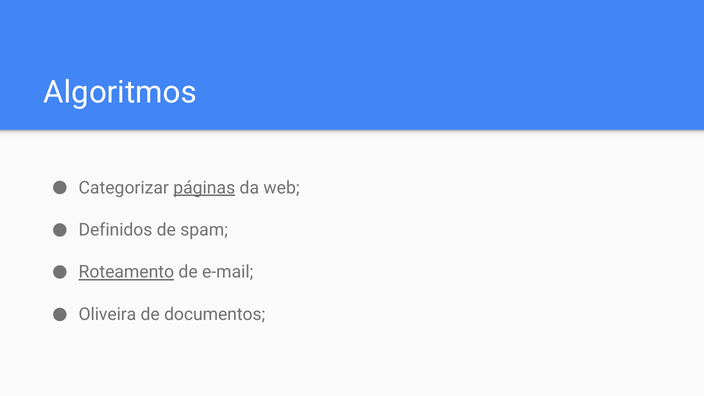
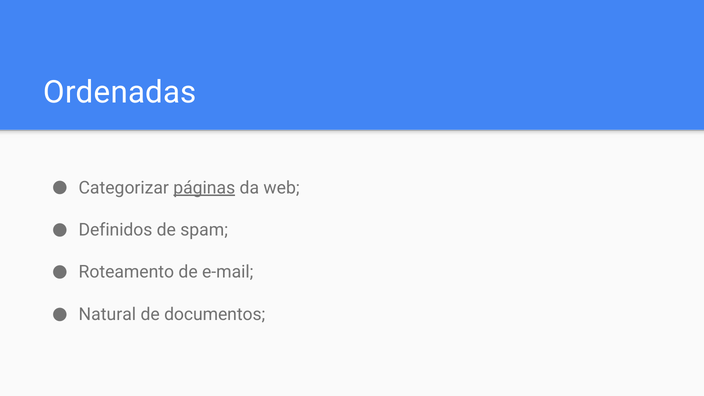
Algoritmos: Algoritmos -> Ordenadas
Roteamento underline: present -> none
Oliveira: Oliveira -> Natural
